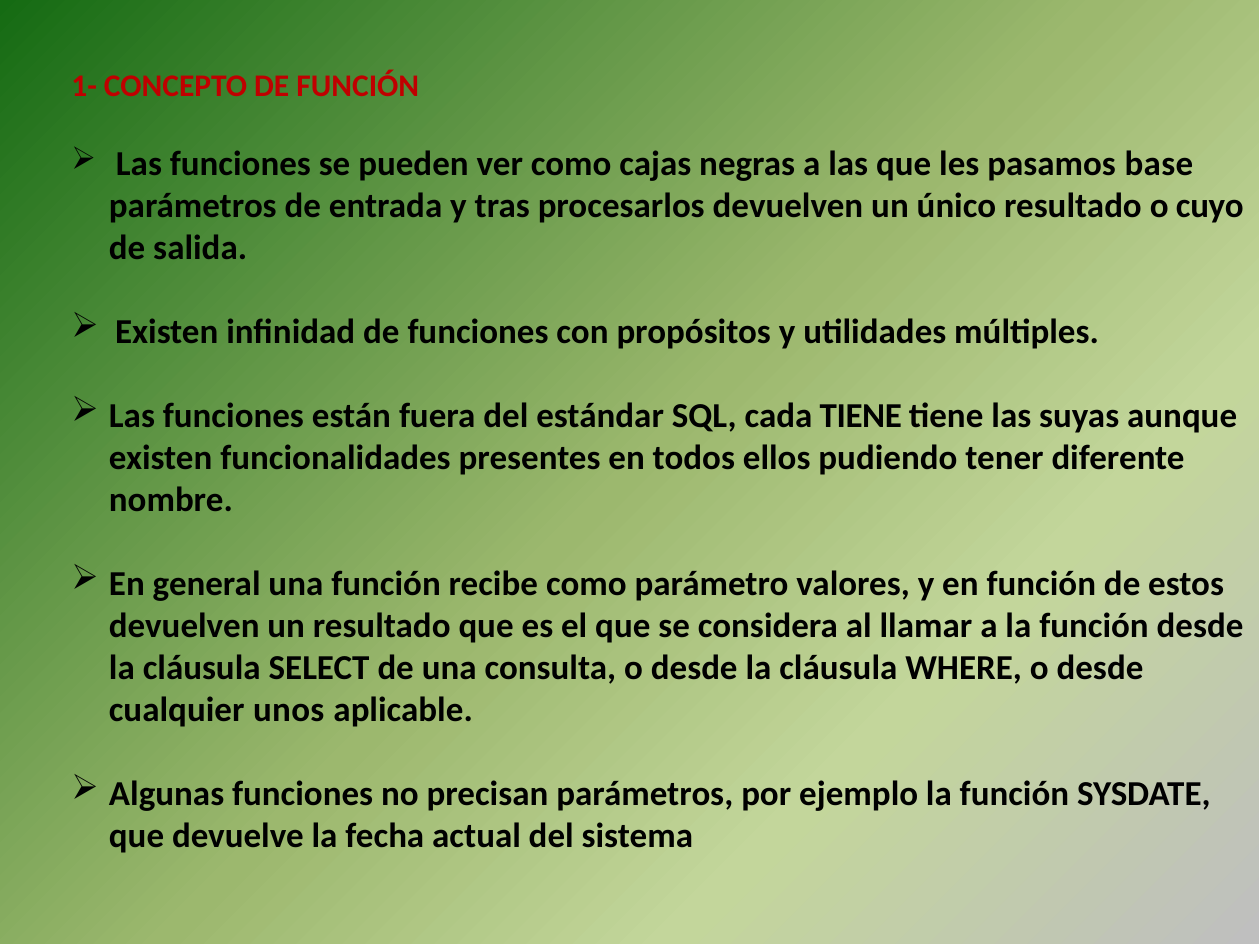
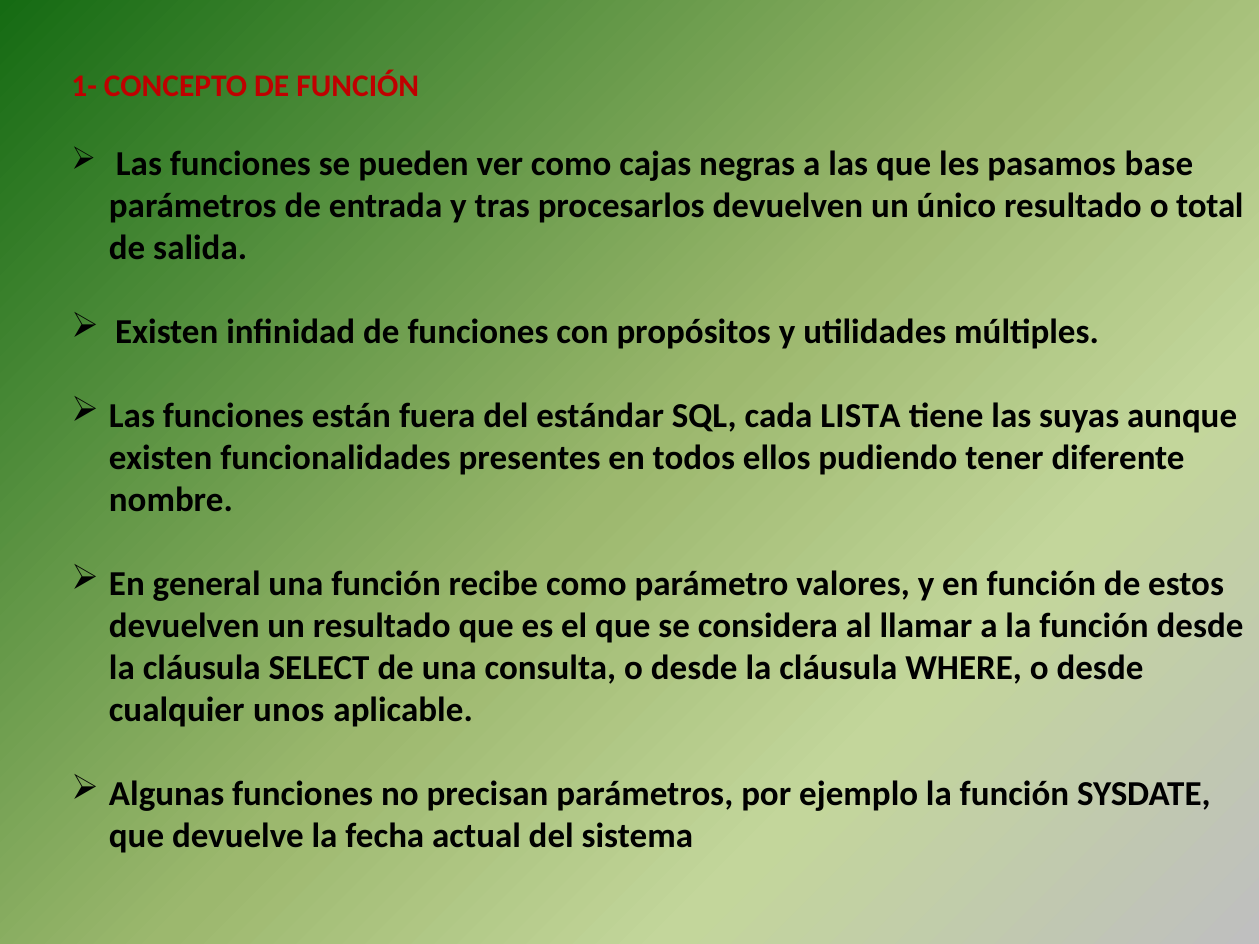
cuyo: cuyo -> total
cada TIENE: TIENE -> LISTA
